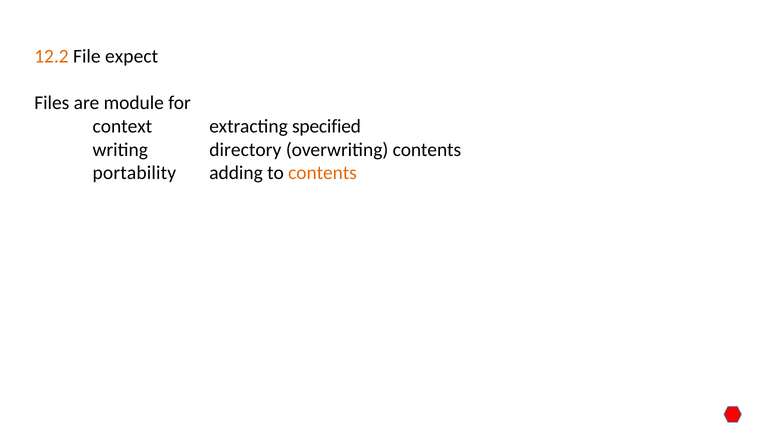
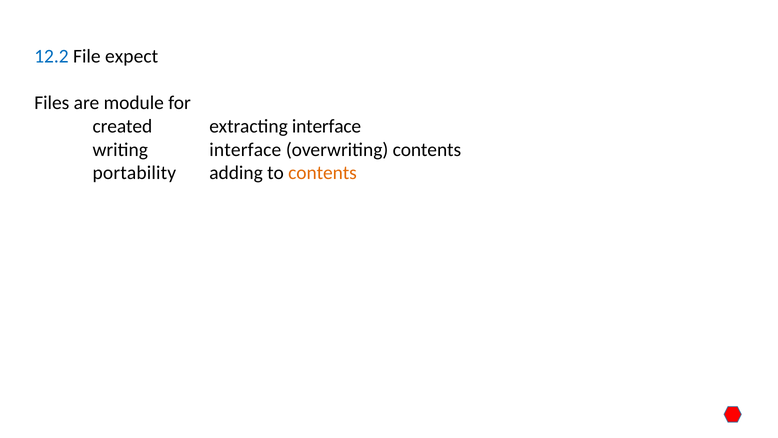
12.2 colour: orange -> blue
context: context -> created
extracting specified: specified -> interface
writing directory: directory -> interface
